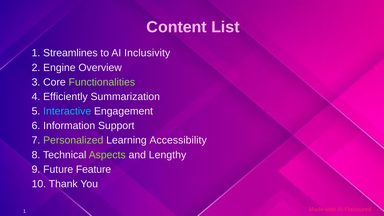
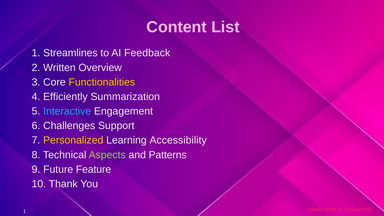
Inclusivity: Inclusivity -> Feedback
Engine: Engine -> Written
Functionalities colour: light green -> yellow
Information: Information -> Challenges
Personalized colour: light green -> yellow
Lengthy: Lengthy -> Patterns
